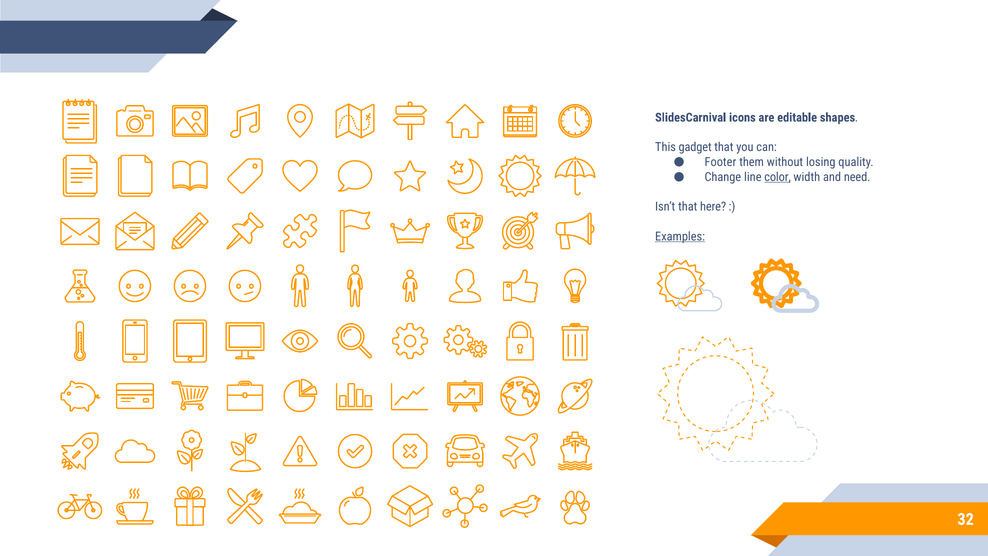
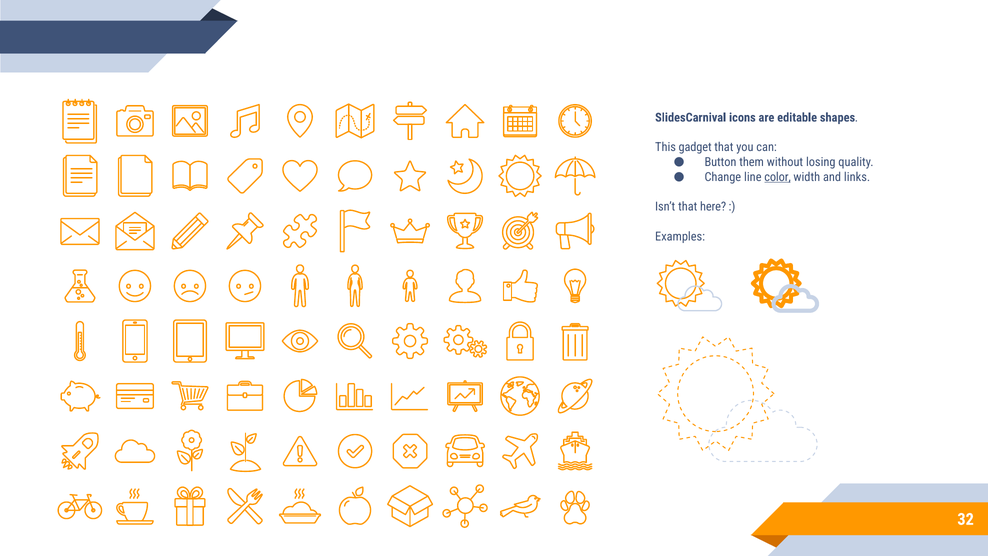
Footer: Footer -> Button
need: need -> links
Examples underline: present -> none
